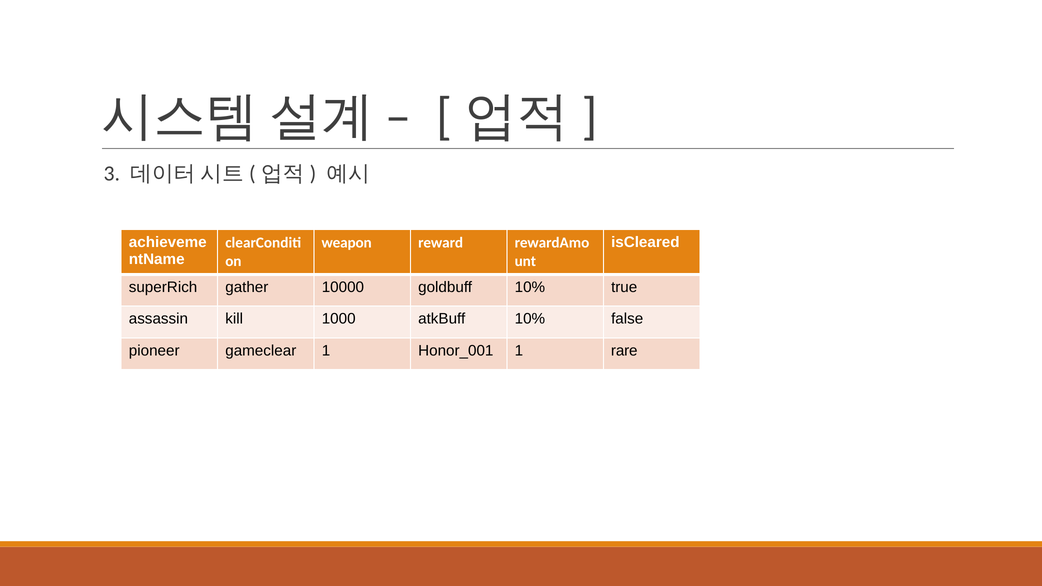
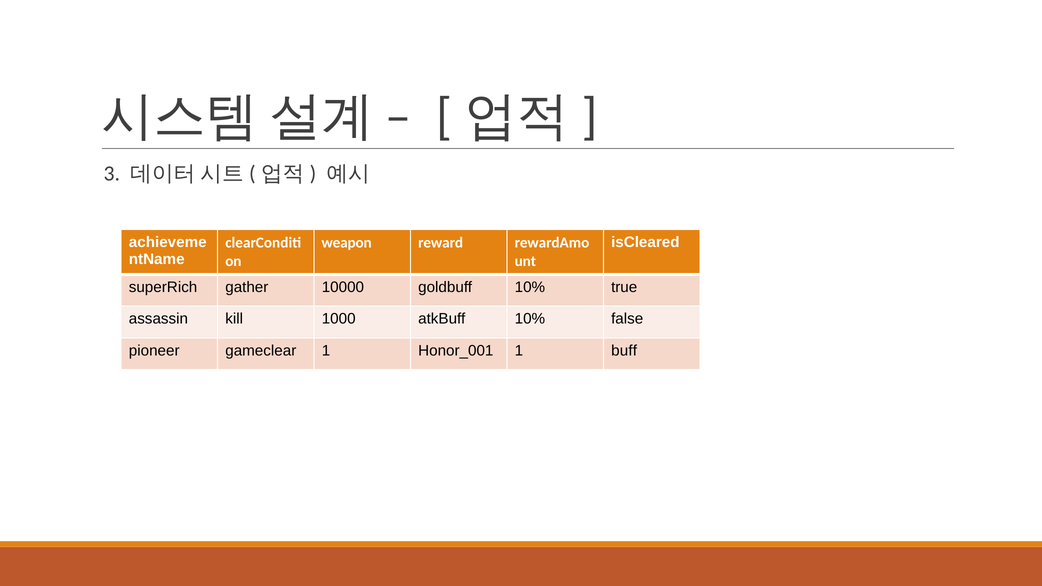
rare: rare -> buff
